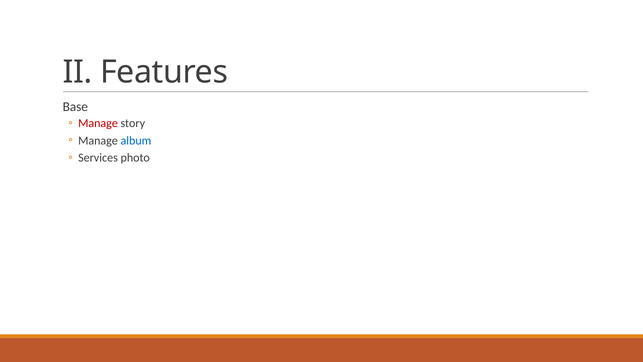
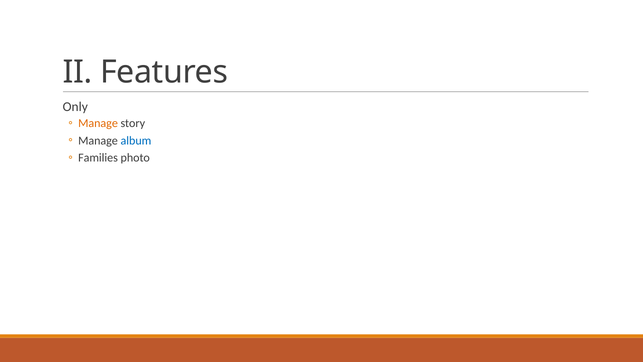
Base: Base -> Only
Manage at (98, 123) colour: red -> orange
Services: Services -> Families
